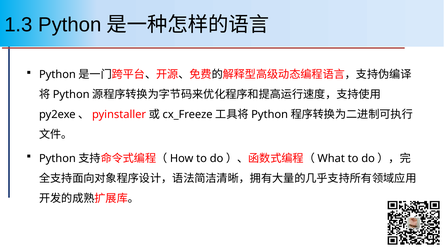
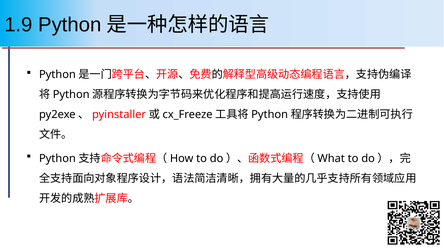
1.3: 1.3 -> 1.9
